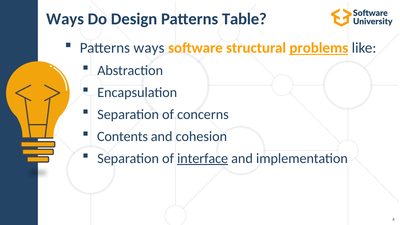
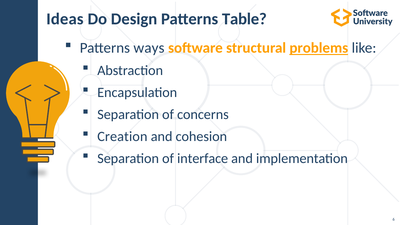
Ways at (65, 19): Ways -> Ideas
Contents: Contents -> Creation
interface underline: present -> none
